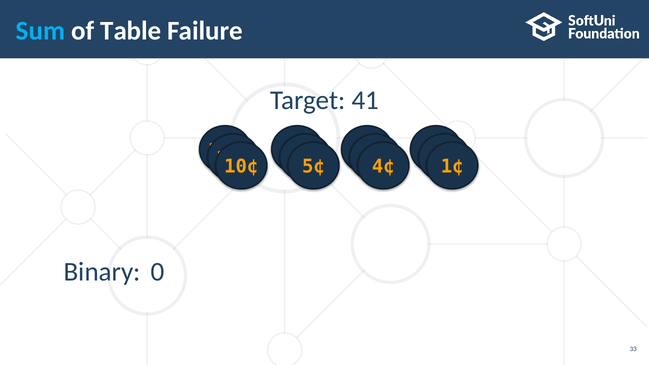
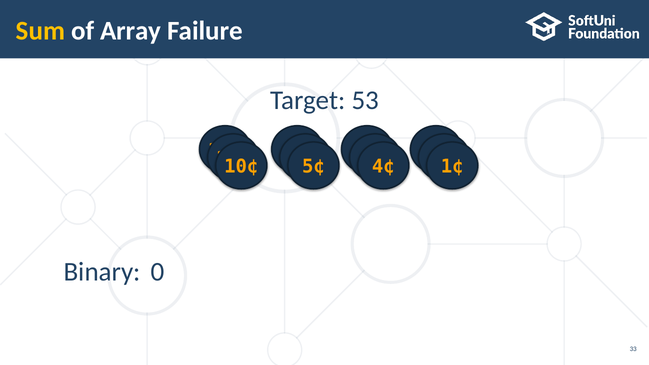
Sum colour: light blue -> yellow
Table: Table -> Array
41: 41 -> 53
